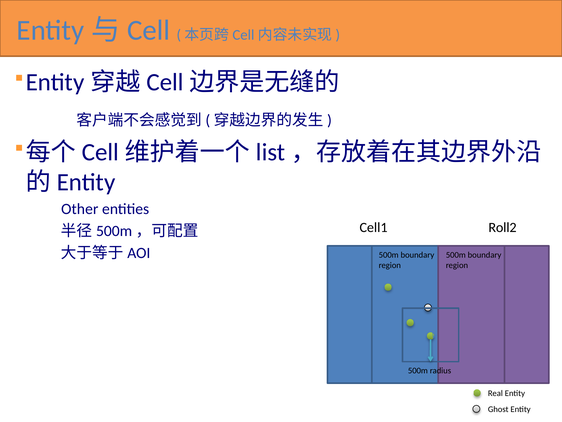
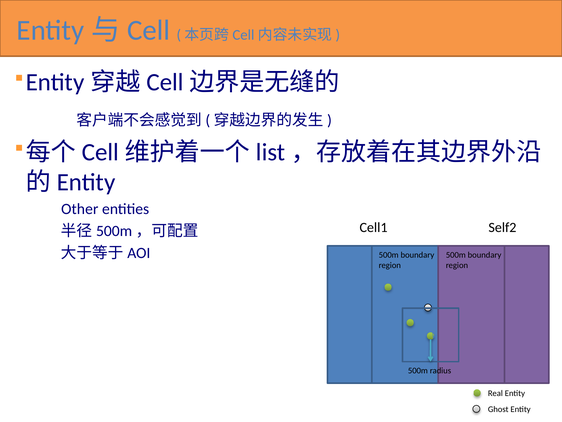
Roll2: Roll2 -> Self2
